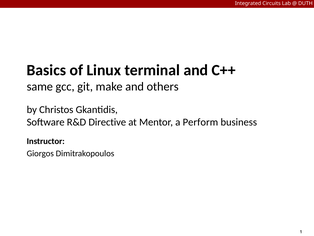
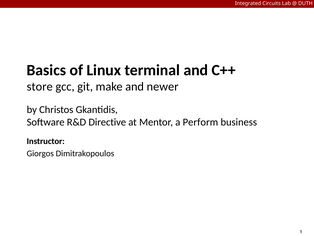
same: same -> store
others: others -> newer
